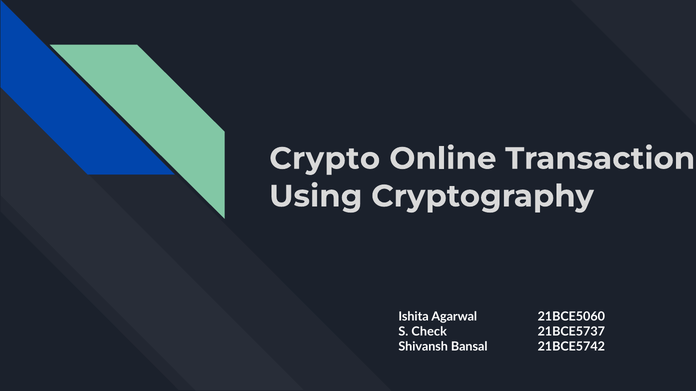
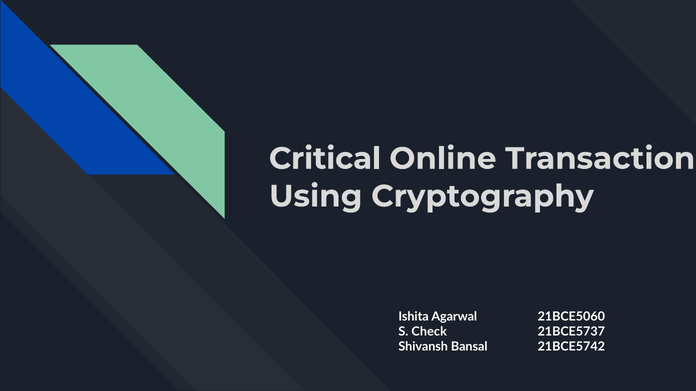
Crypto: Crypto -> Critical
